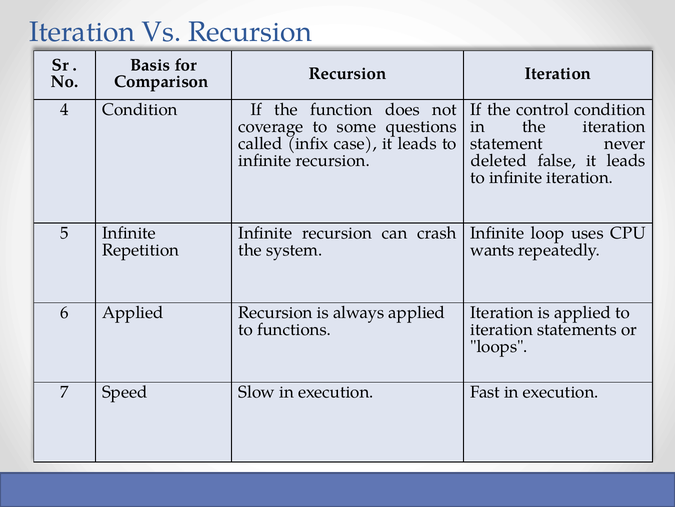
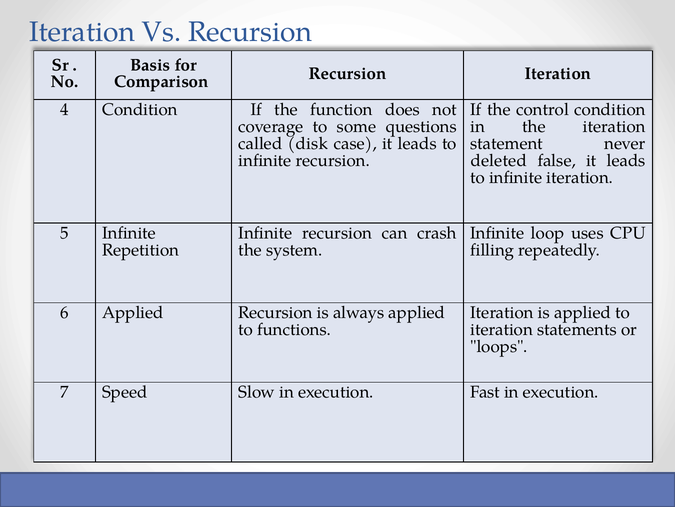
infix: infix -> disk
wants: wants -> filling
